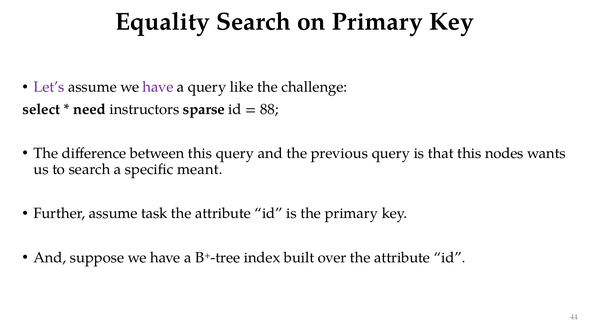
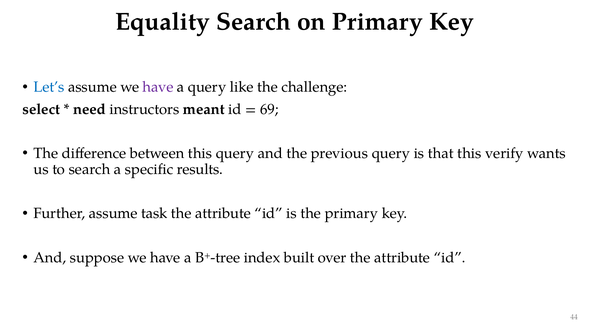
Let’s colour: purple -> blue
sparse: sparse -> meant
88: 88 -> 69
nodes: nodes -> verify
meant: meant -> results
